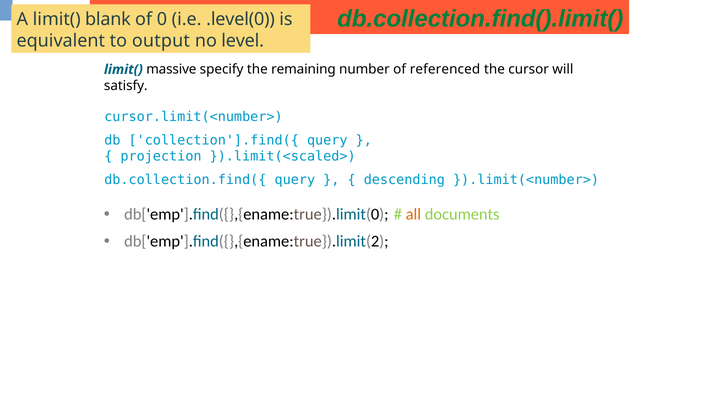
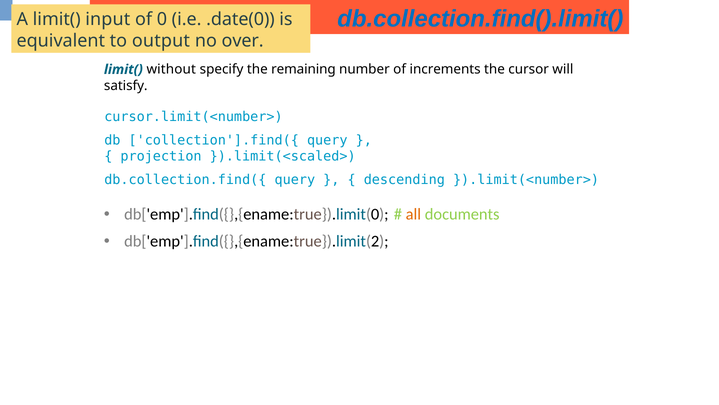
db.collection.find().limit( colour: green -> blue
blank: blank -> input
.level(0: .level(0 -> .date(0
level: level -> over
massive: massive -> without
referenced: referenced -> increments
